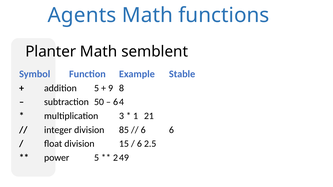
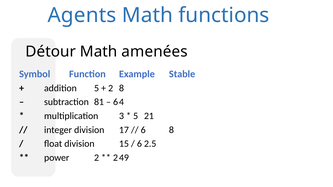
Planter: Planter -> Détour
semblent: semblent -> amenées
9 at (111, 88): 9 -> 2
50: 50 -> 81
1 at (136, 116): 1 -> 5
85: 85 -> 17
6 6: 6 -> 8
power 5: 5 -> 2
